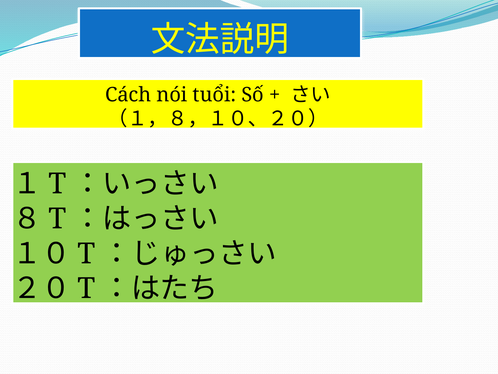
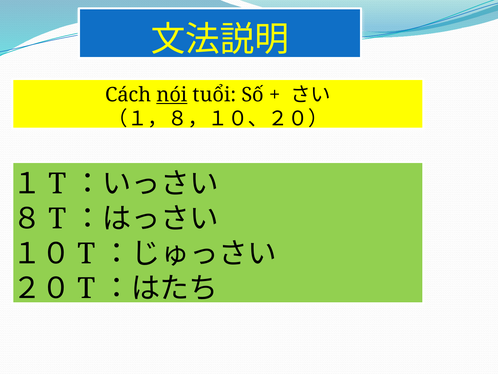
nói underline: none -> present
